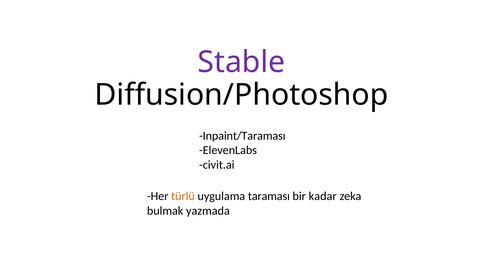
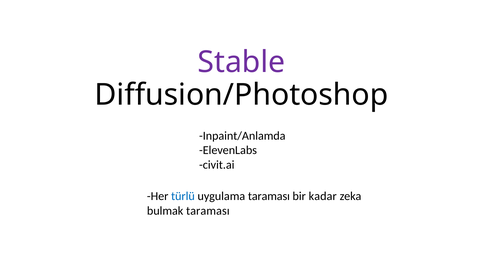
Inpaint/Taraması: Inpaint/Taraması -> Inpaint/Anlamda
türlü colour: orange -> blue
bulmak yazmada: yazmada -> taraması
